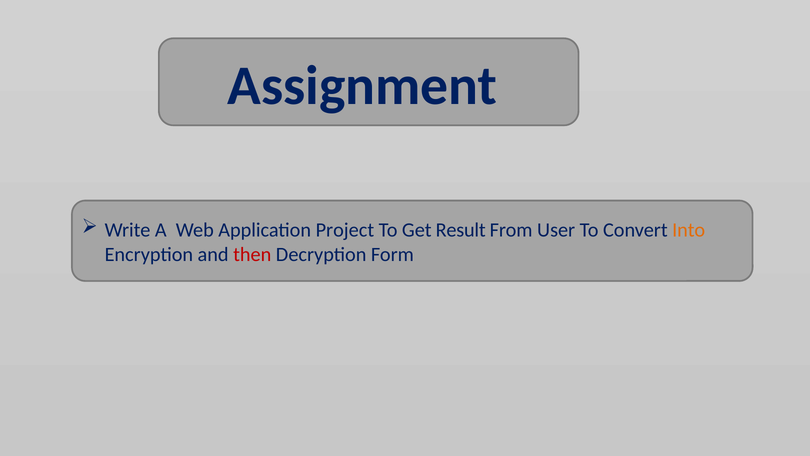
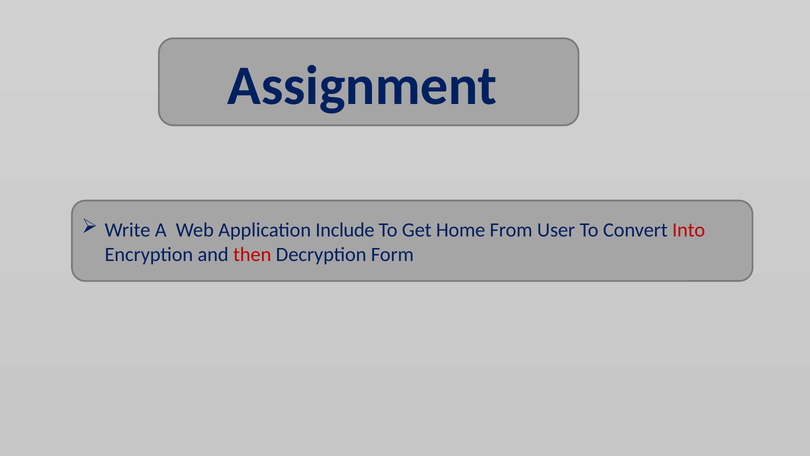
Project: Project -> Include
Result: Result -> Home
Into colour: orange -> red
